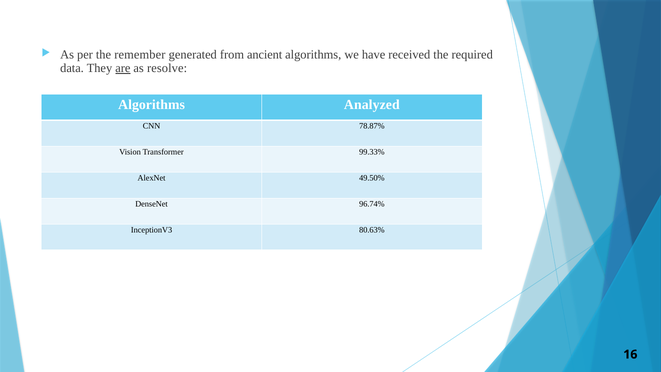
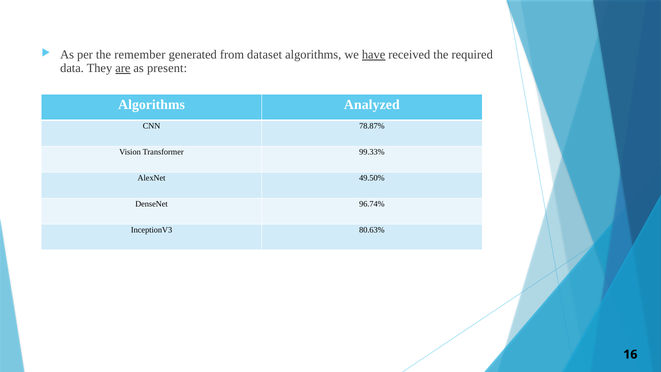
ancient: ancient -> dataset
have underline: none -> present
resolve: resolve -> present
